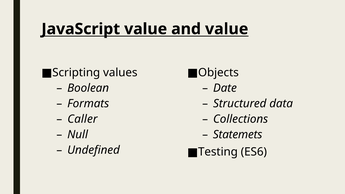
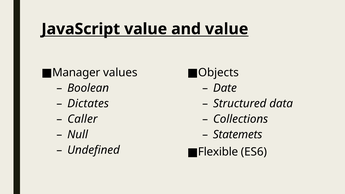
Scripting: Scripting -> Manager
Formats: Formats -> Dictates
Testing: Testing -> Flexible
